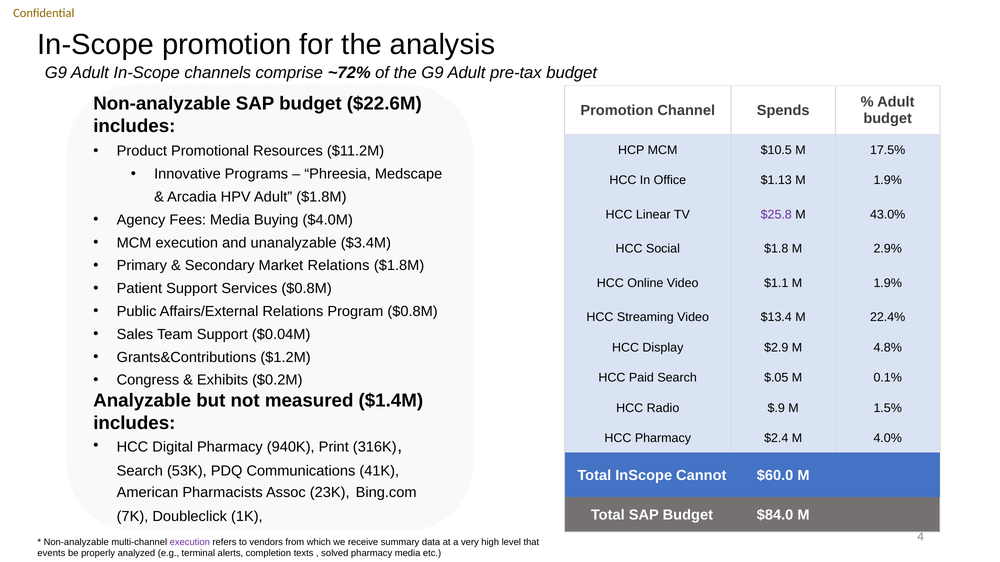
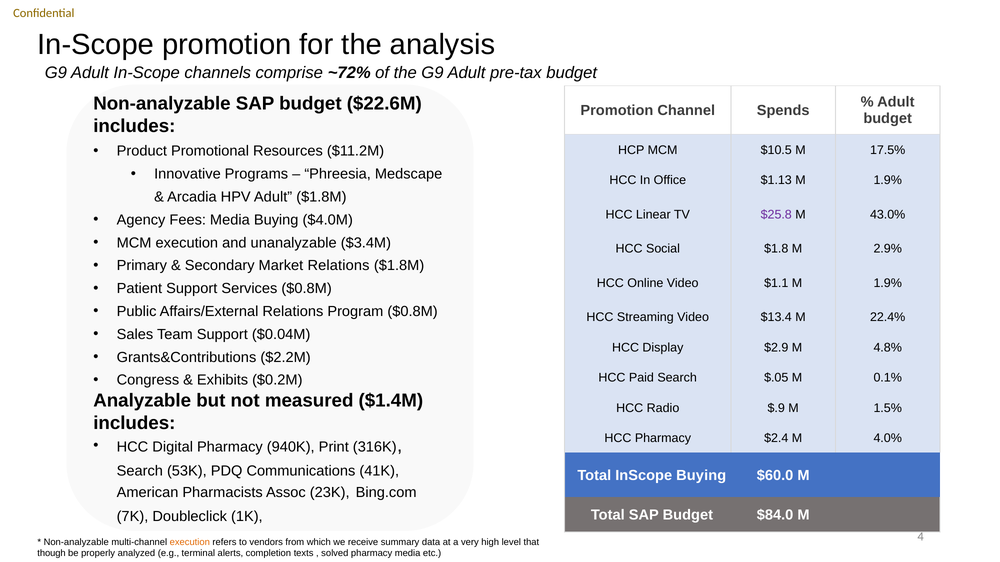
$1.2M: $1.2M -> $2.2M
InScope Cannot: Cannot -> Buying
execution at (190, 542) colour: purple -> orange
events: events -> though
